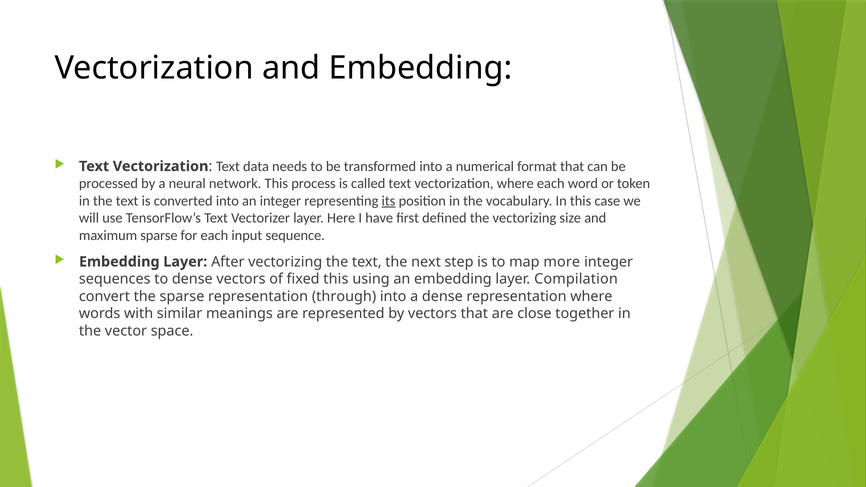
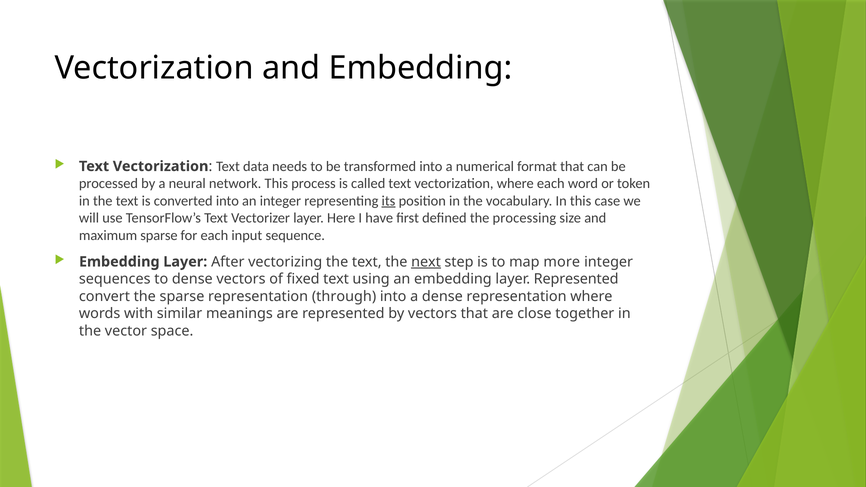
the vectorizing: vectorizing -> processing
next underline: none -> present
fixed this: this -> text
layer Compilation: Compilation -> Represented
